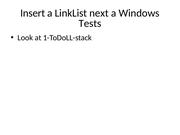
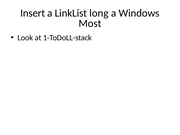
next: next -> long
Tests: Tests -> Most
